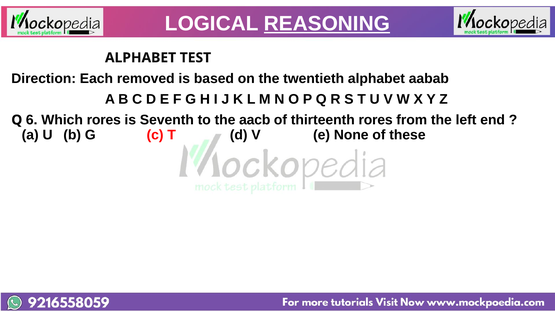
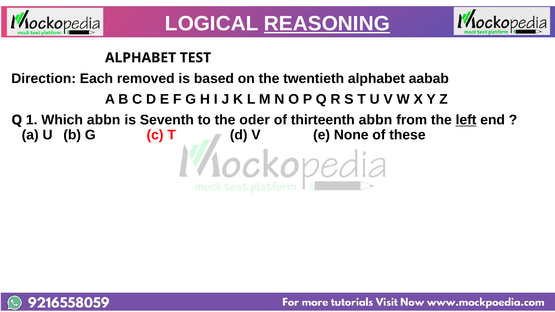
6: 6 -> 1
Which rores: rores -> abbn
aacb: aacb -> oder
thirteenth rores: rores -> abbn
left underline: none -> present
